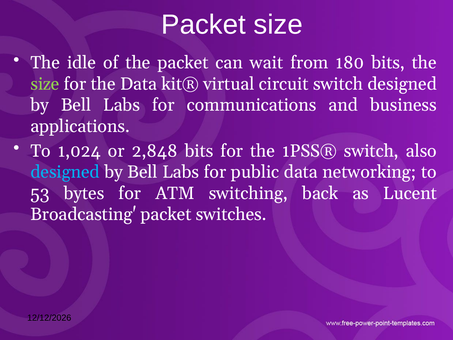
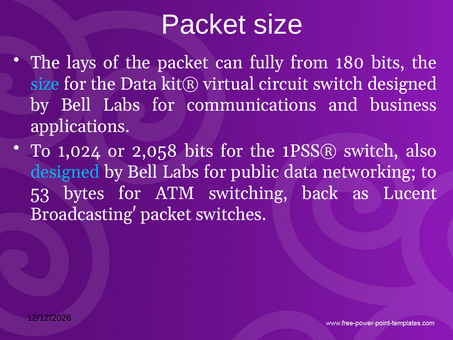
idle: idle -> lays
wait: wait -> fully
size at (45, 84) colour: light green -> light blue
2,848: 2,848 -> 2,058
